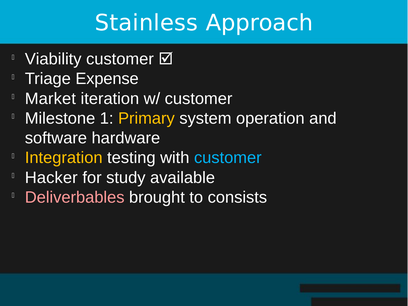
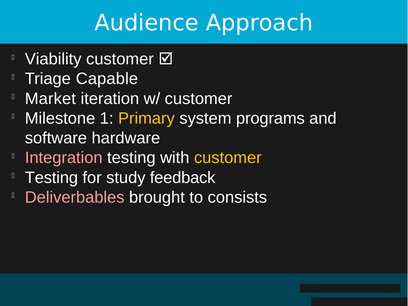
Stainless: Stainless -> Audience
Expense: Expense -> Capable
operation: operation -> programs
Integration colour: yellow -> pink
customer at (228, 158) colour: light blue -> yellow
Hacker at (51, 178): Hacker -> Testing
available: available -> feedback
